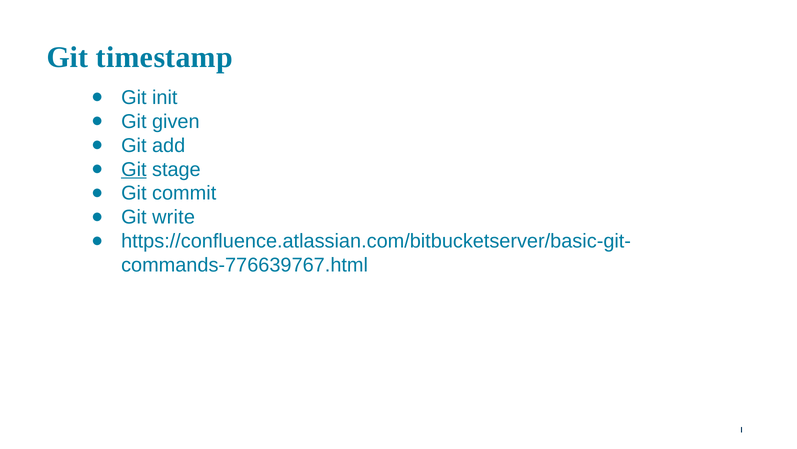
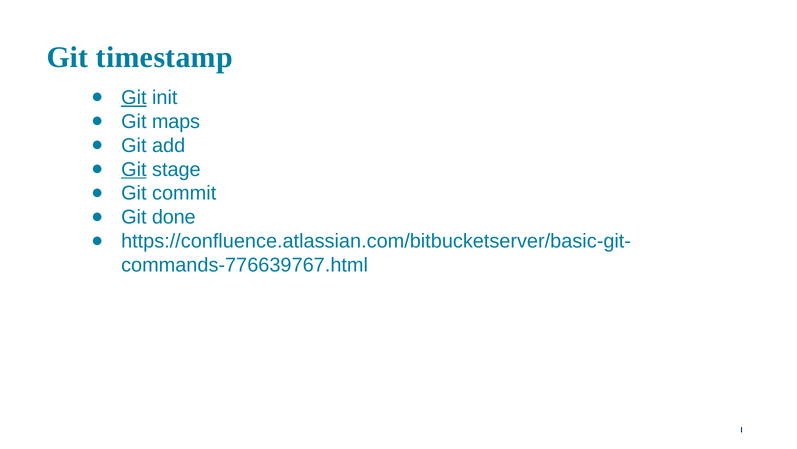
Git at (134, 97) underline: none -> present
given: given -> maps
write: write -> done
